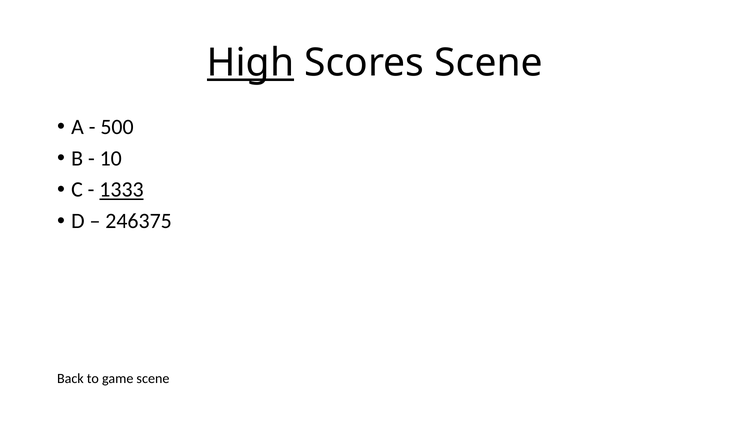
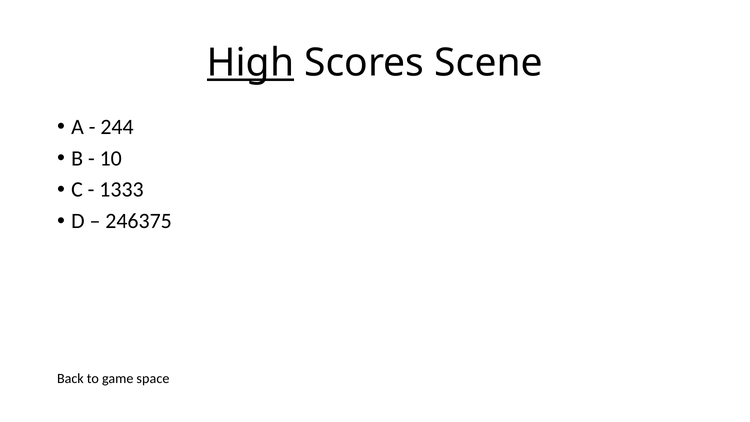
500: 500 -> 244
1333 underline: present -> none
game scene: scene -> space
